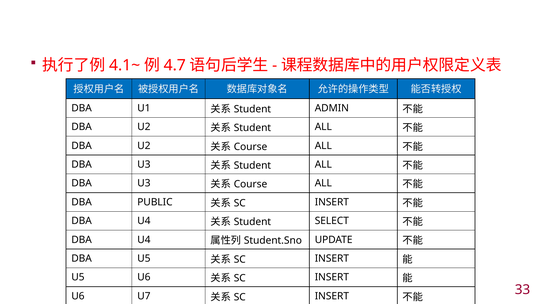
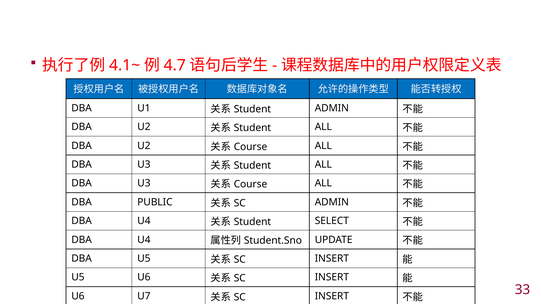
INSERT at (332, 202): INSERT -> ADMIN
